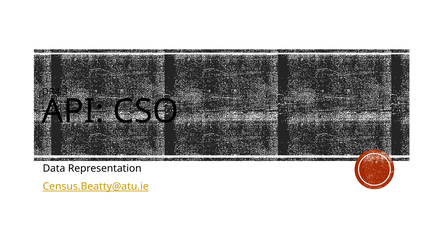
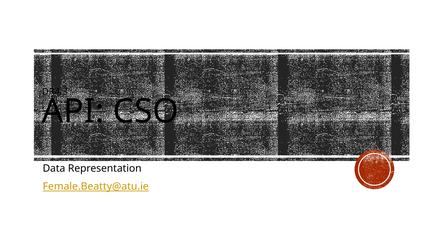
Census.Beatty@atu.ie: Census.Beatty@atu.ie -> Female.Beatty@atu.ie
